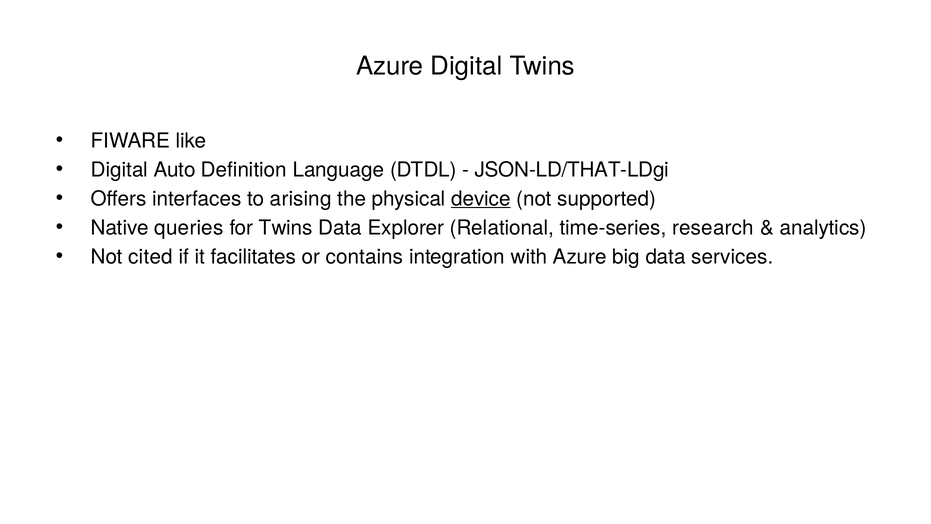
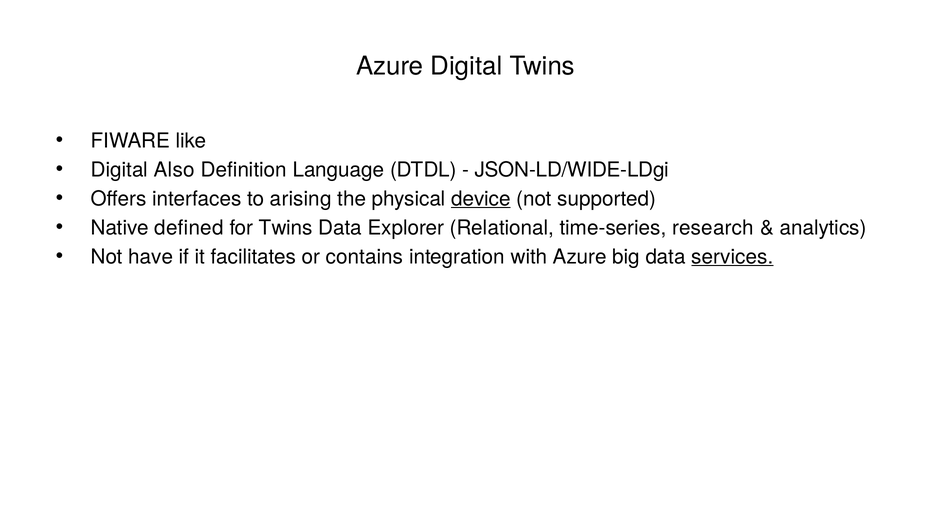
Auto: Auto -> Also
JSON-LD/THAT-LDgi: JSON-LD/THAT-LDgi -> JSON-LD/WIDE-LDgi
queries: queries -> defined
cited: cited -> have
services underline: none -> present
